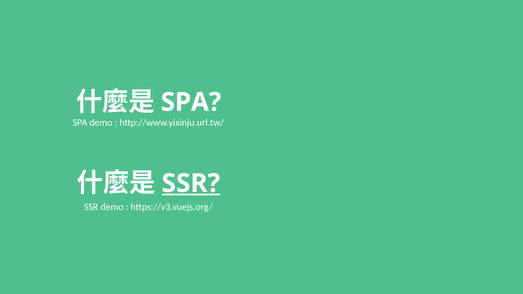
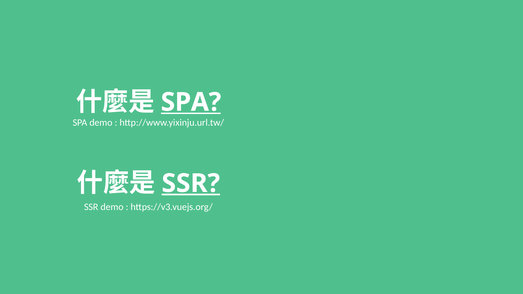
SPA at (191, 102) underline: none -> present
